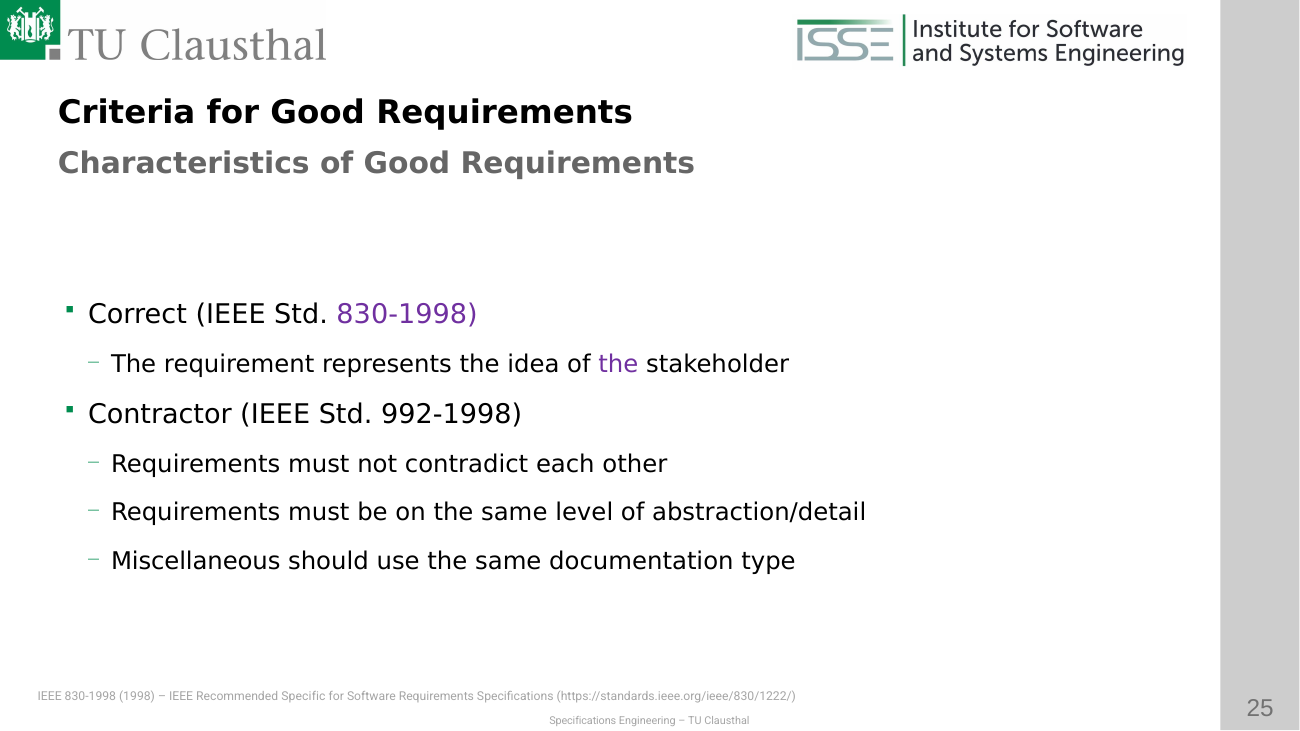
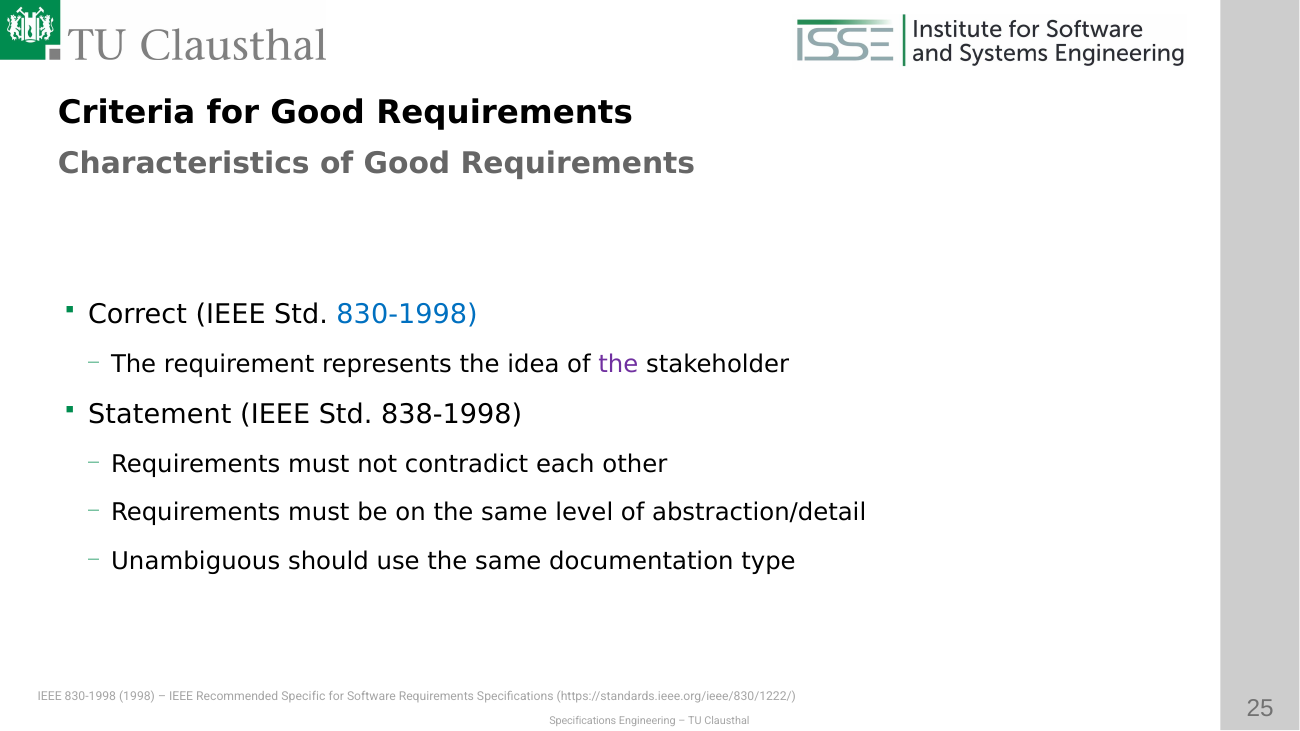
830-1998 at (407, 315) colour: purple -> blue
Contractor: Contractor -> Statement
992-1998: 992-1998 -> 838-1998
Miscellaneous: Miscellaneous -> Unambiguous
